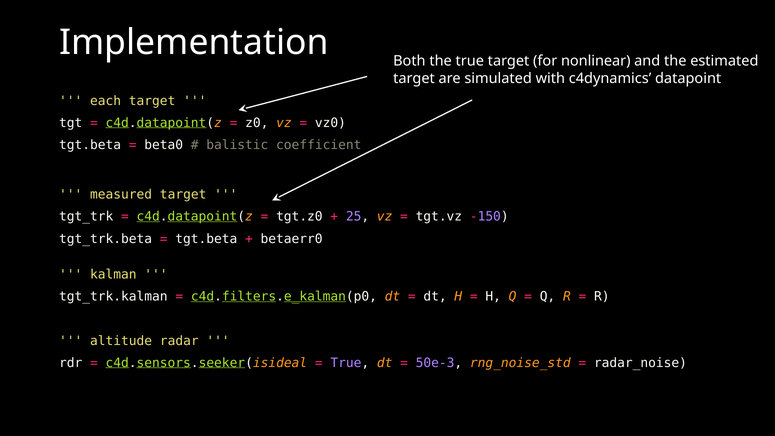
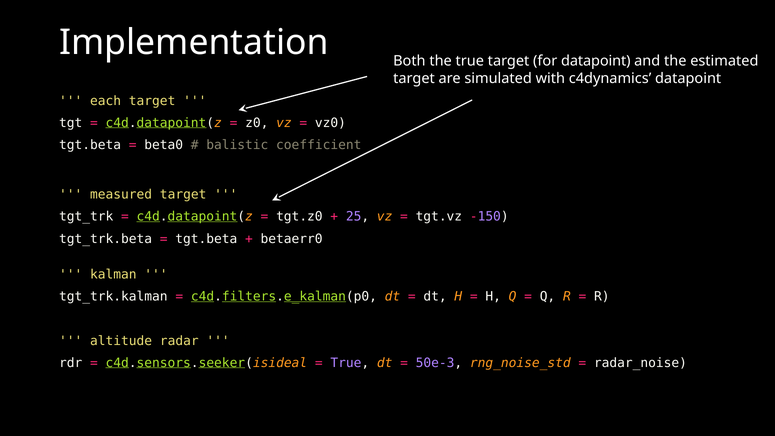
for nonlinear: nonlinear -> datapoint
